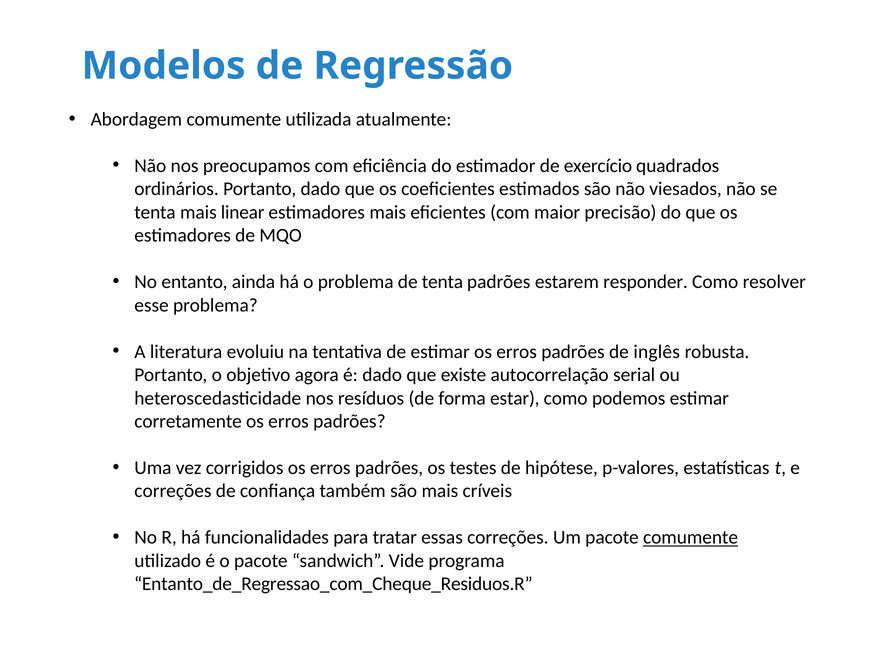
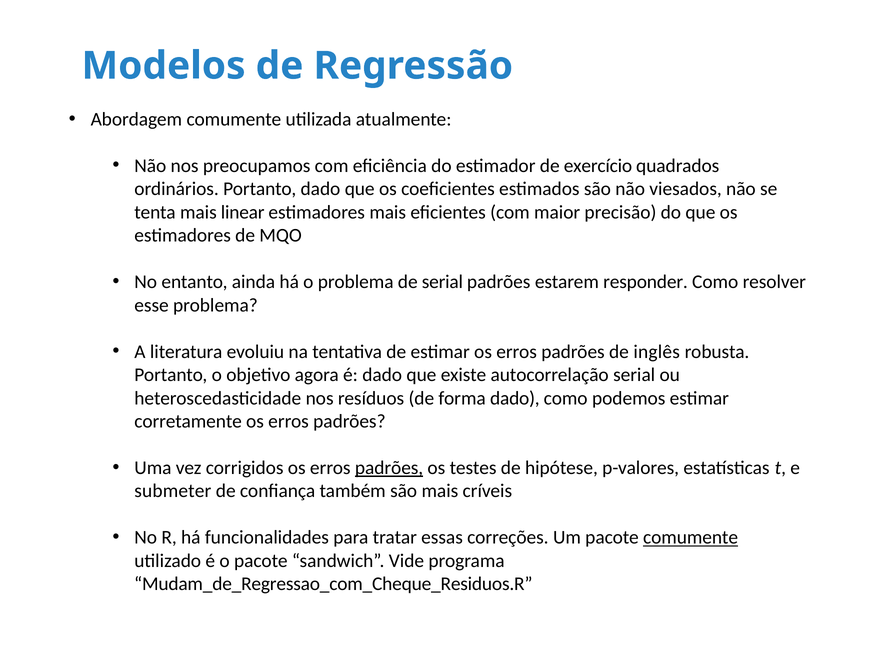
de tenta: tenta -> serial
forma estar: estar -> dado
padrões at (389, 468) underline: none -> present
correções at (173, 491): correções -> submeter
Entanto_de_Regressao_com_Cheque_Residuos.R: Entanto_de_Regressao_com_Cheque_Residuos.R -> Mudam_de_Regressao_com_Cheque_Residuos.R
